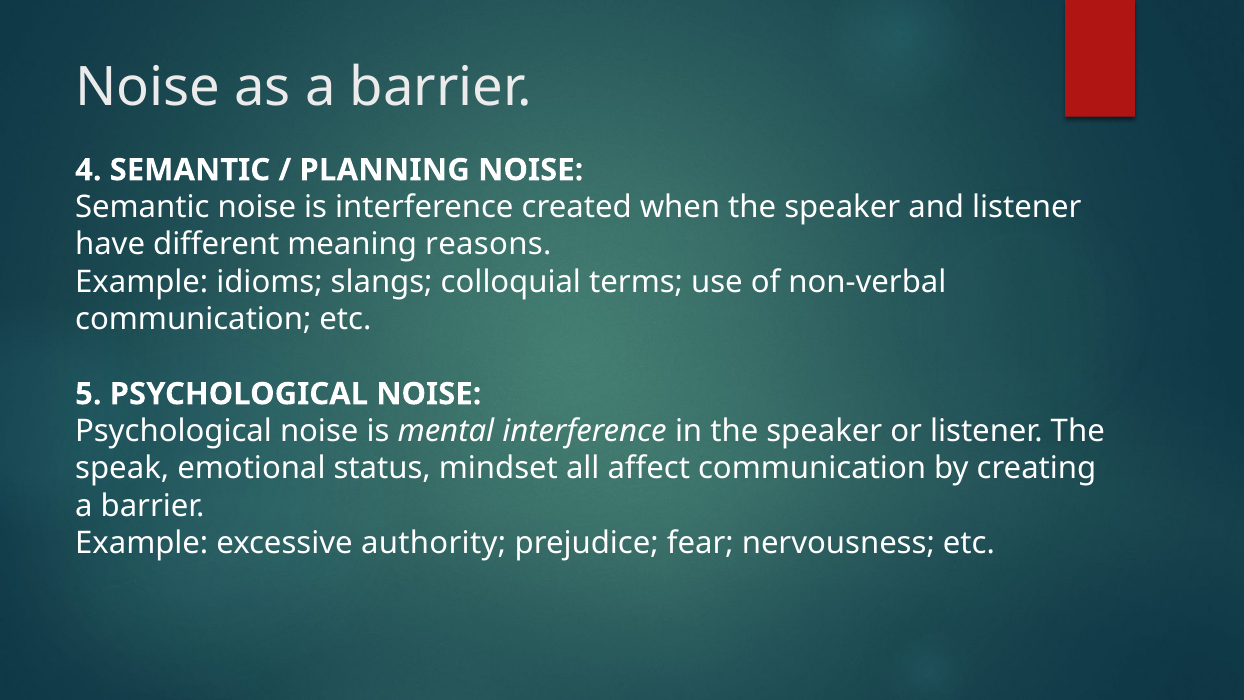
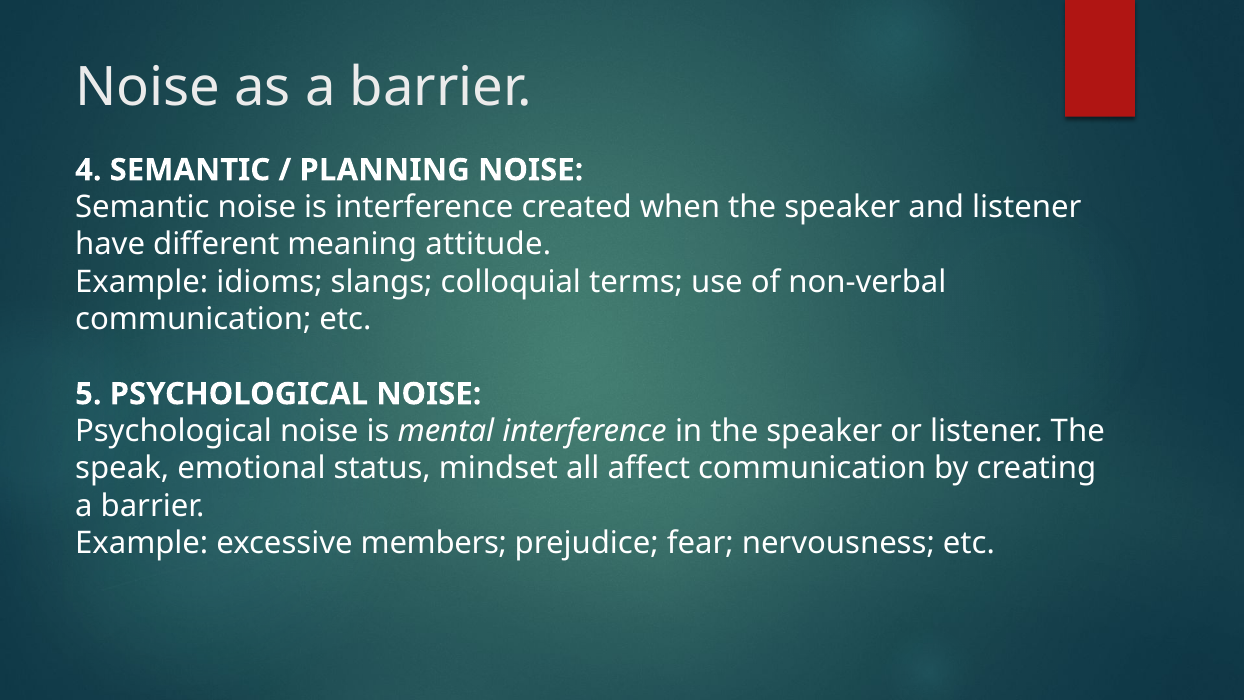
reasons: reasons -> attitude
authority: authority -> members
